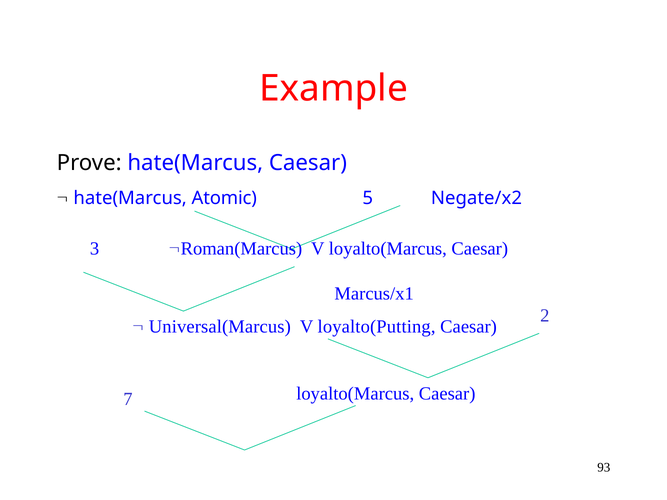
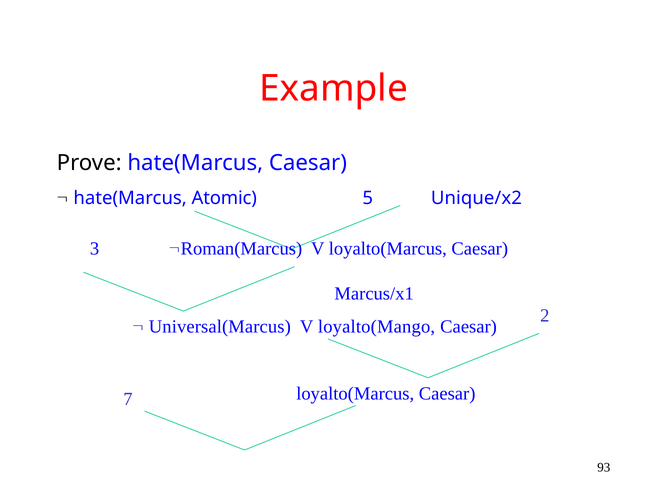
Negate/x2: Negate/x2 -> Unique/x2
loyalto(Putting: loyalto(Putting -> loyalto(Mango
